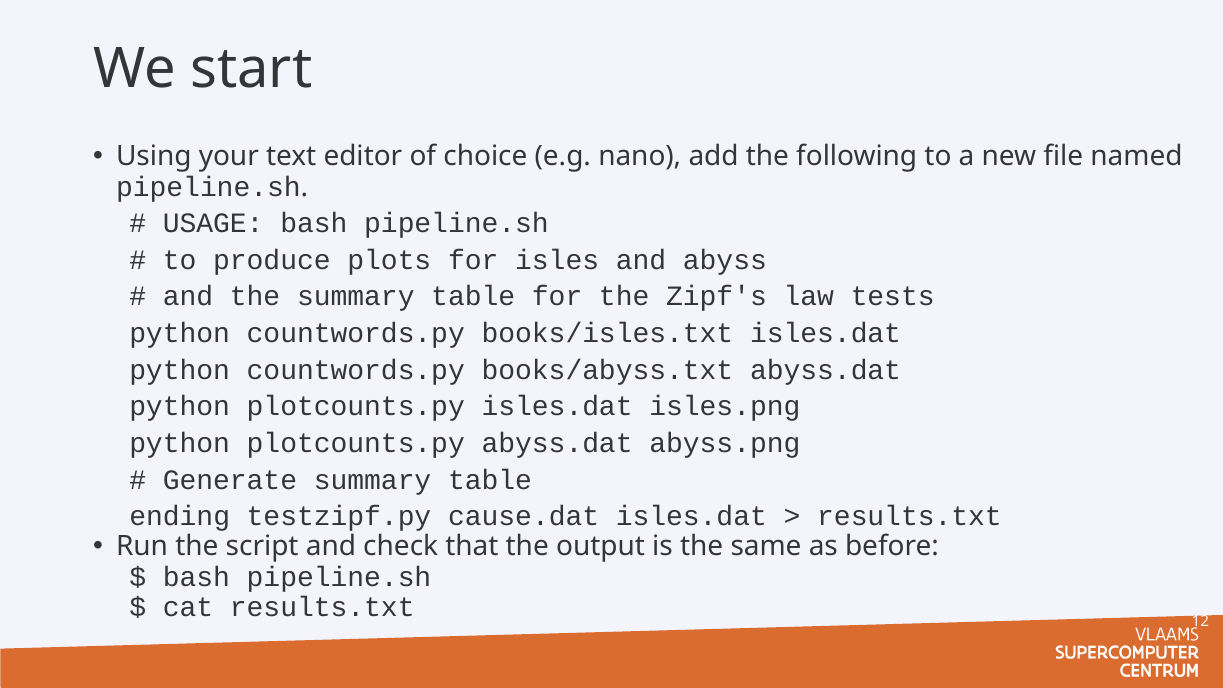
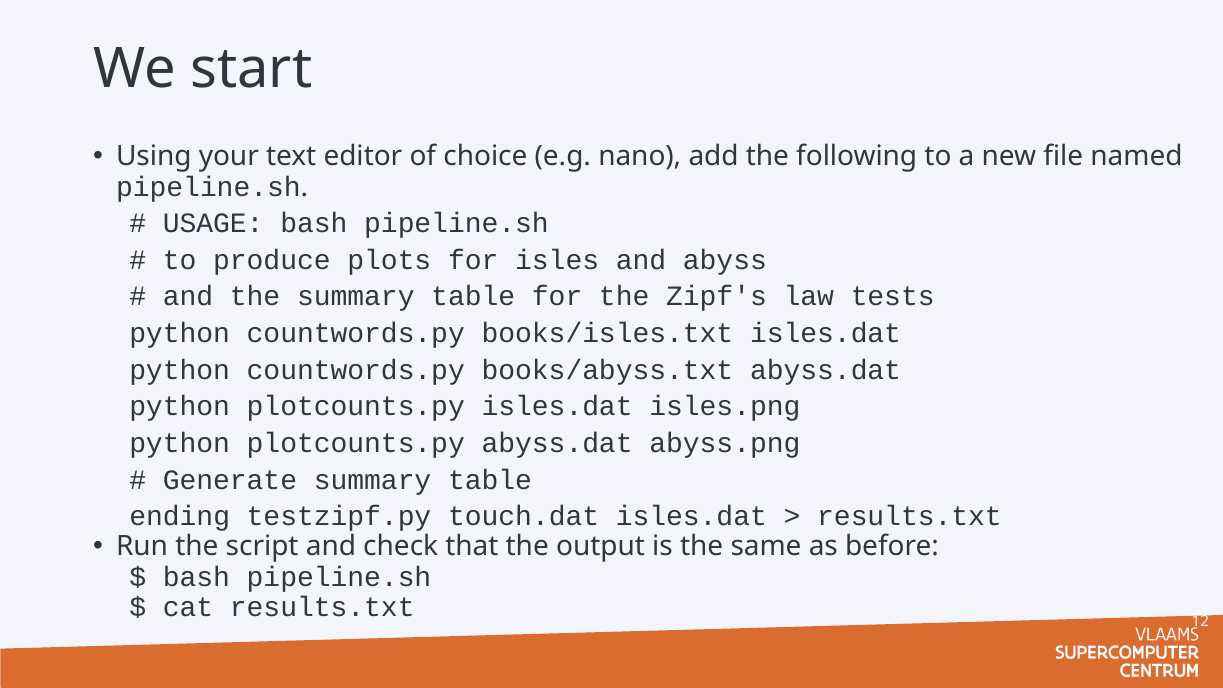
cause.dat: cause.dat -> touch.dat
